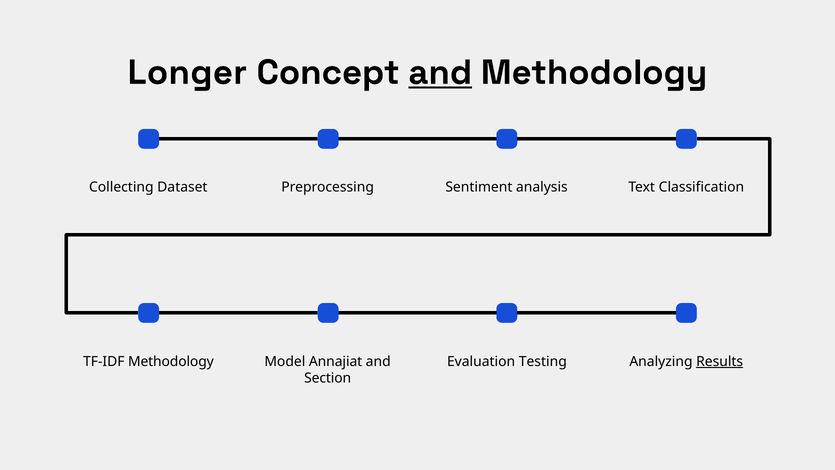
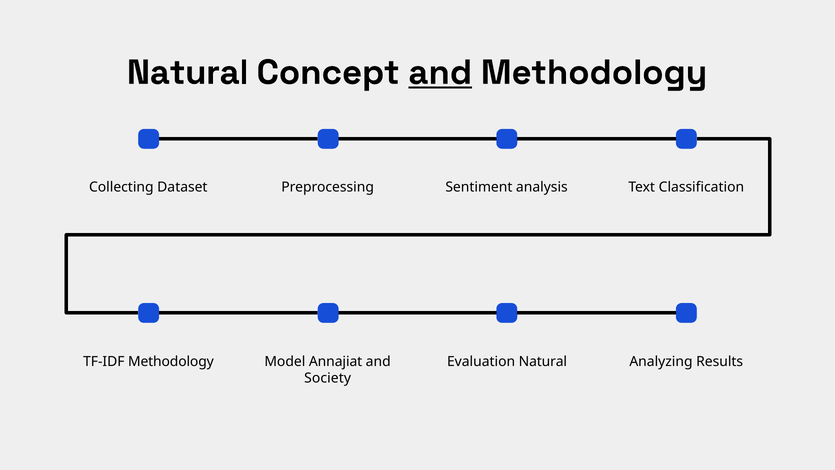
Longer at (187, 72): Longer -> Natural
Evaluation Testing: Testing -> Natural
Results underline: present -> none
Section: Section -> Society
